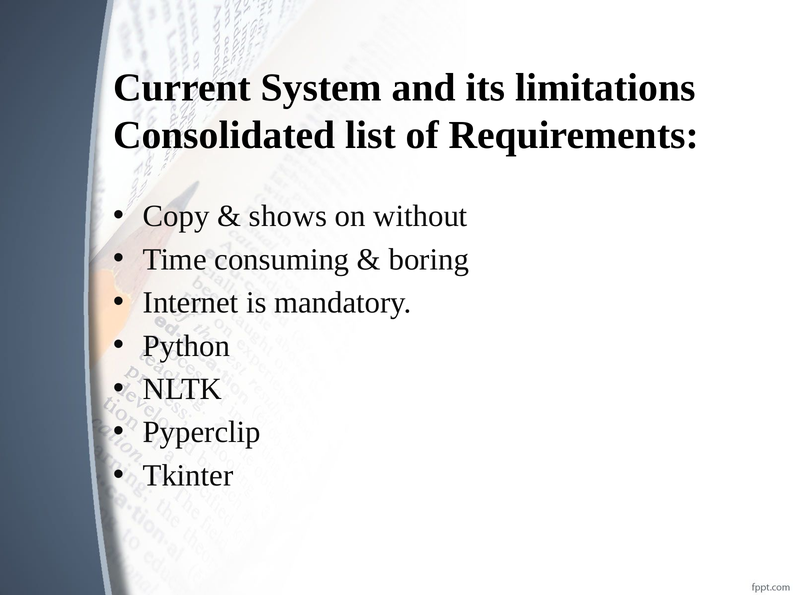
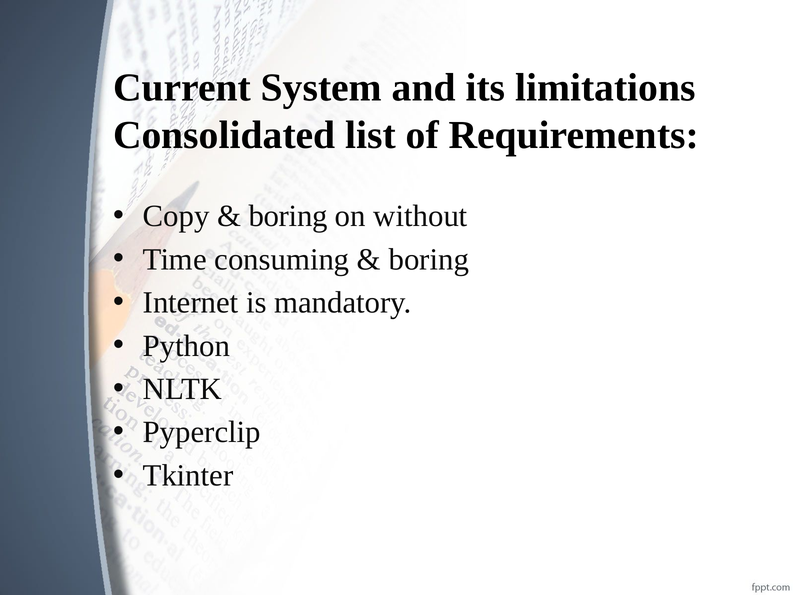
shows at (288, 216): shows -> boring
